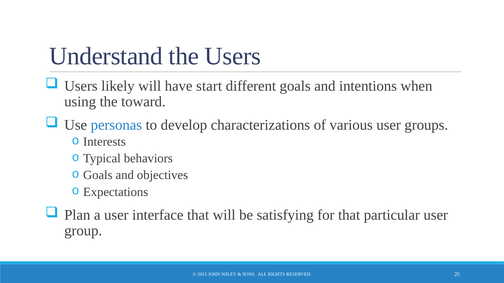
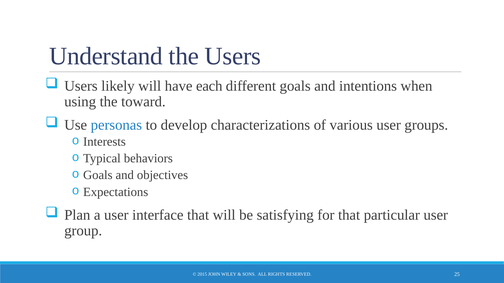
start: start -> each
